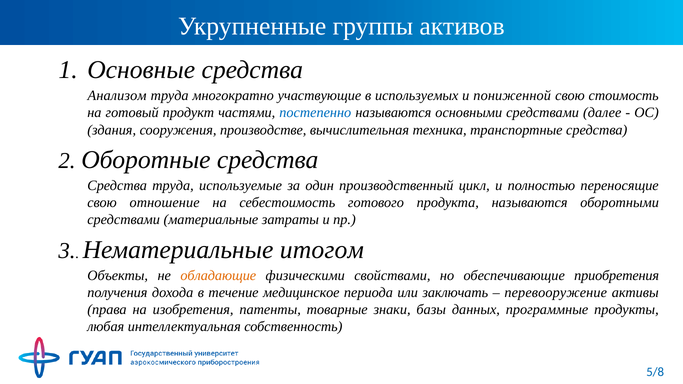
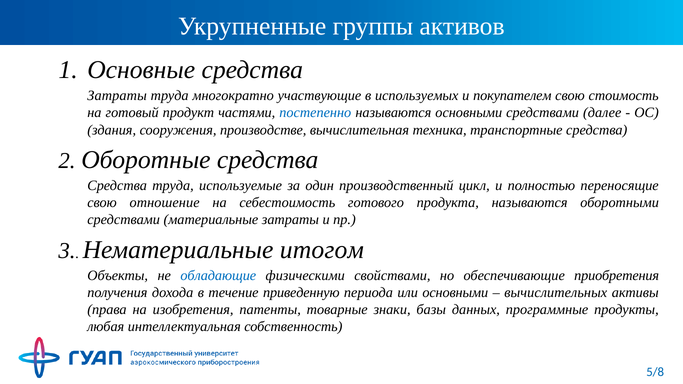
Анализом at (117, 96): Анализом -> Затраты
пониженной: пониженной -> покупателем
обладающие colour: orange -> blue
медицинское: медицинское -> приведенную
или заключать: заключать -> основными
перевооружение: перевооружение -> вычислительных
